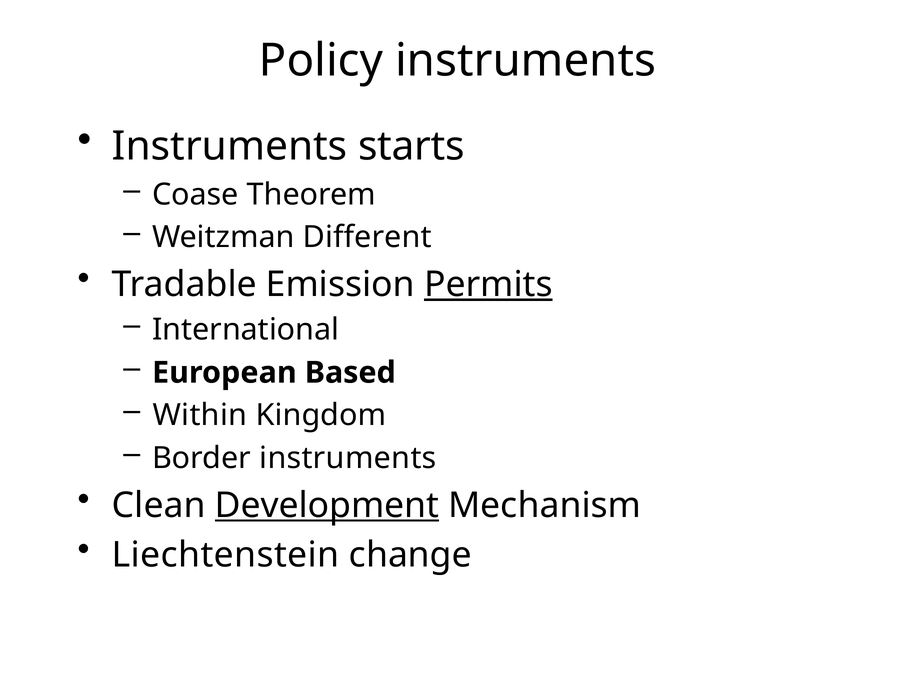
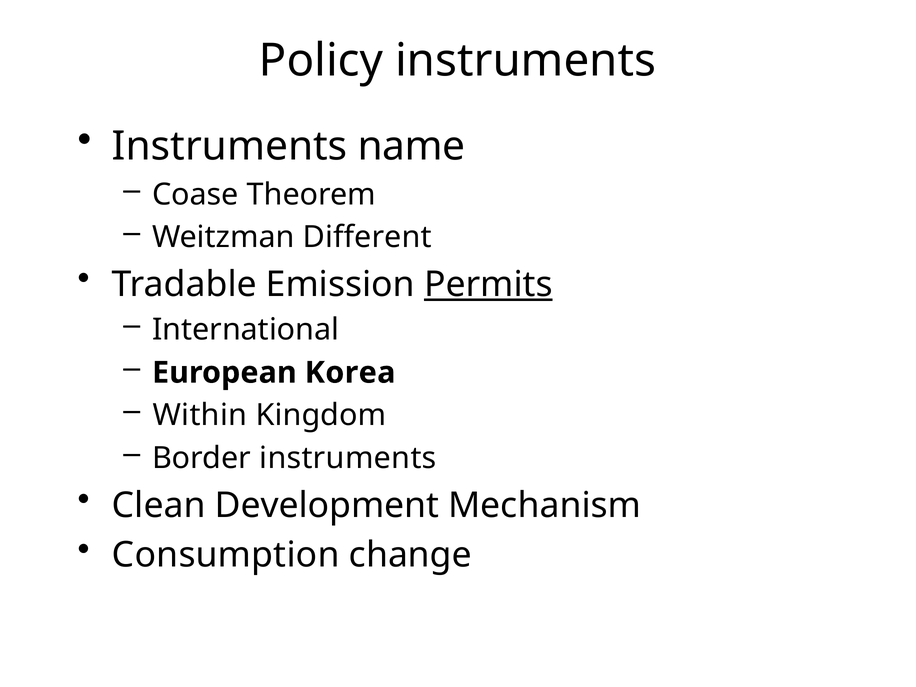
starts: starts -> name
Based: Based -> Korea
Development underline: present -> none
Liechtenstein: Liechtenstein -> Consumption
